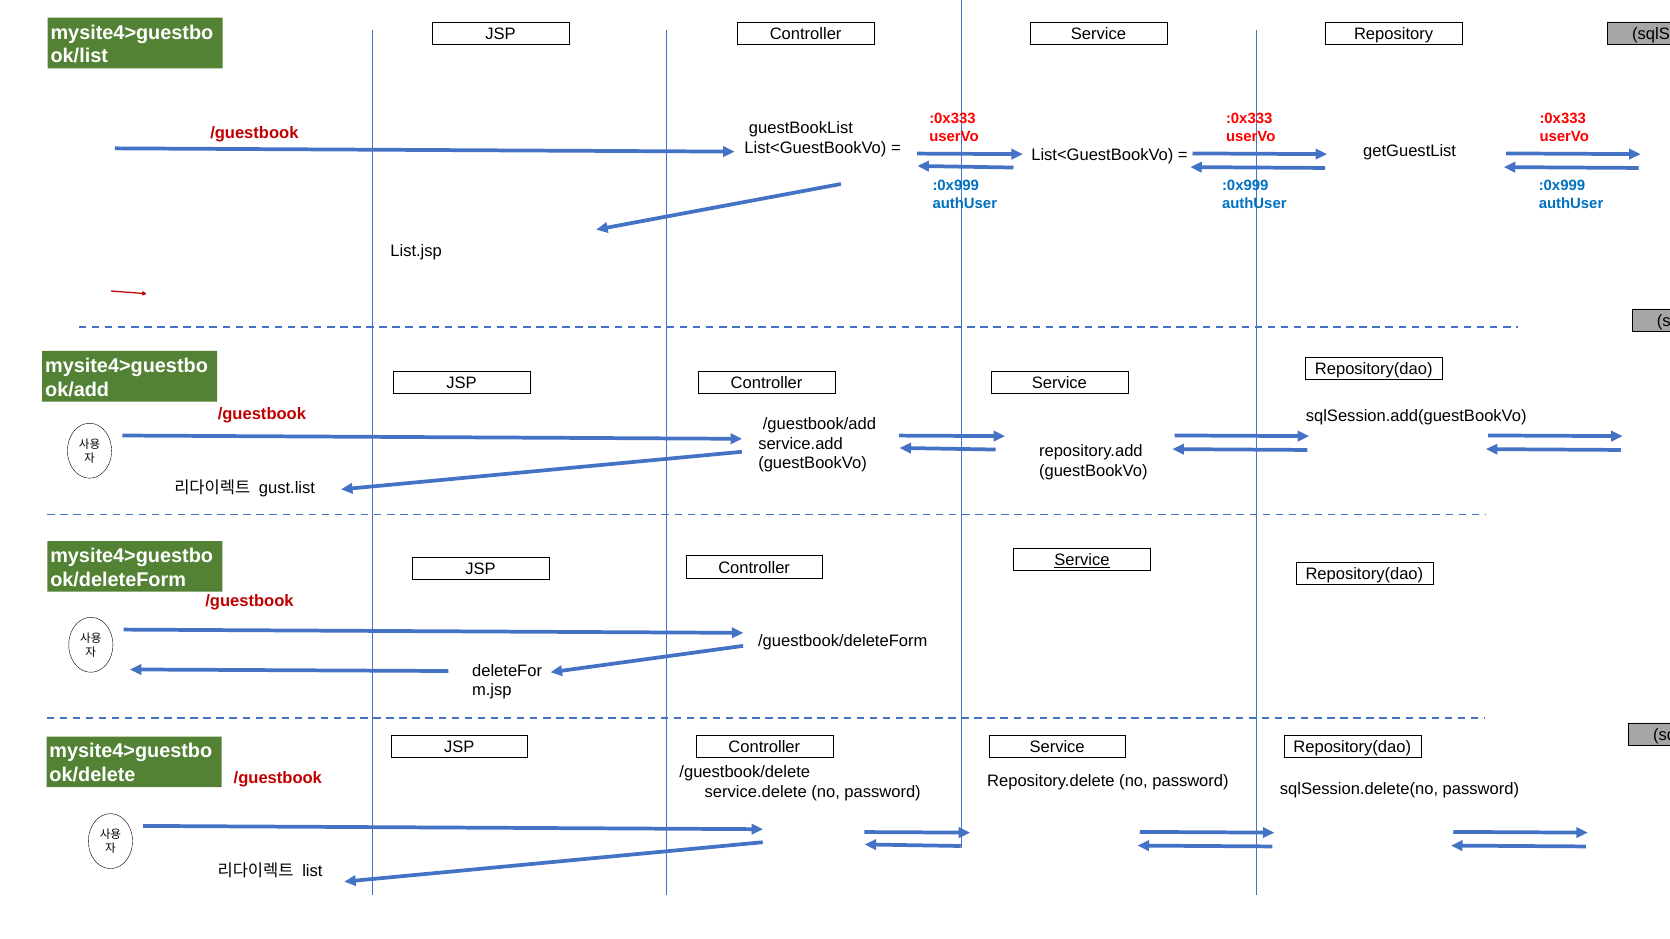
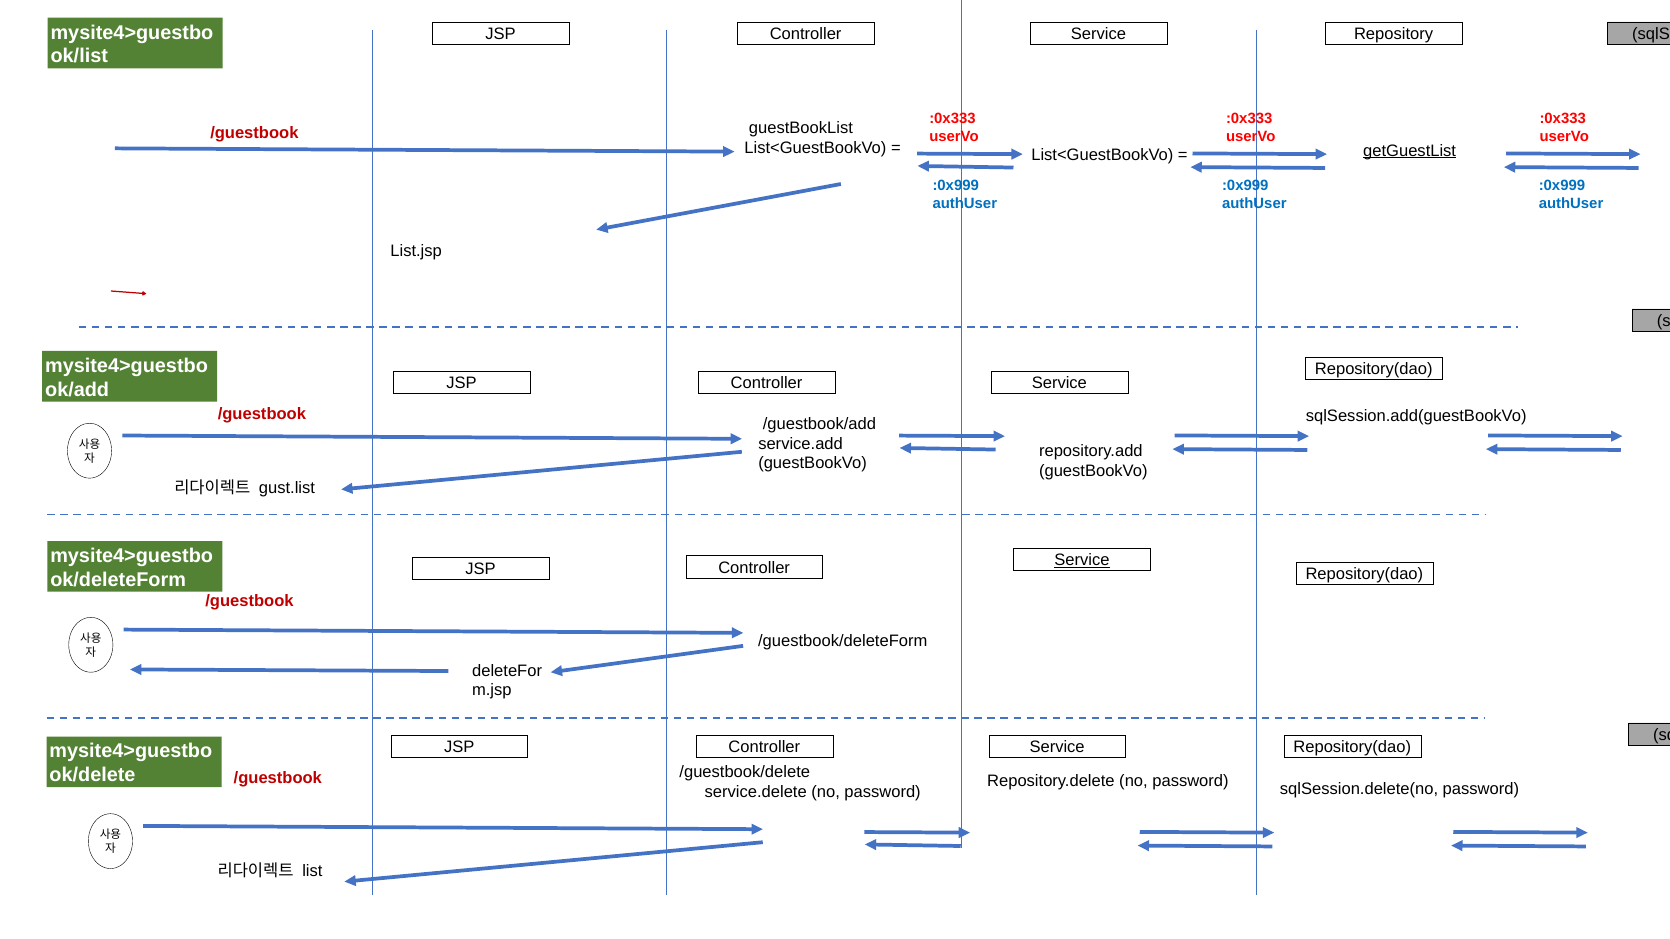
getGuestList underline: none -> present
